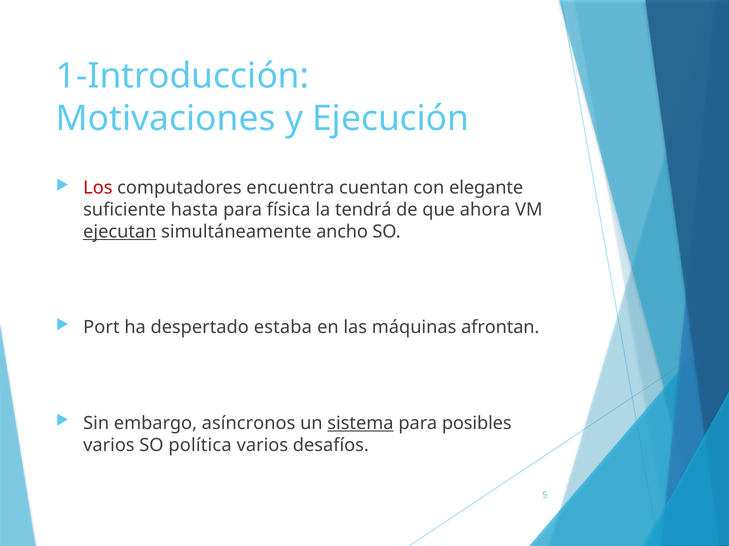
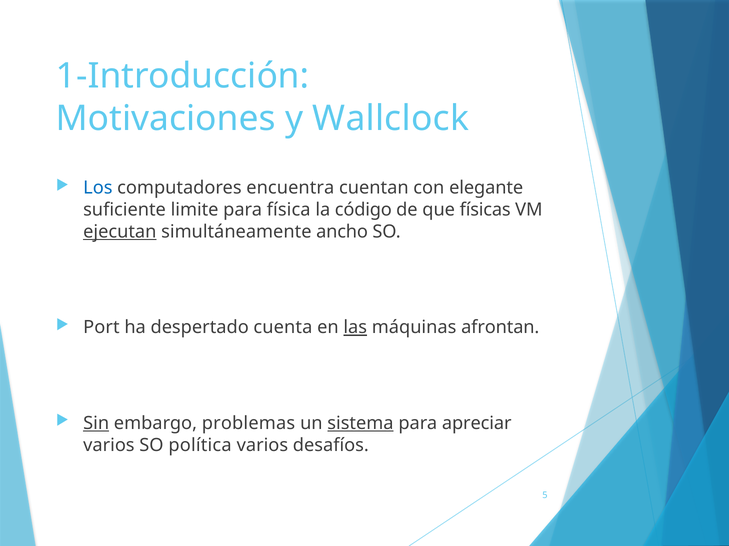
Ejecución: Ejecución -> Wallclock
Los colour: red -> blue
hasta: hasta -> limite
tendrá: tendrá -> código
ahora: ahora -> físicas
estaba: estaba -> cuenta
las underline: none -> present
Sin underline: none -> present
asíncronos: asíncronos -> problemas
posibles: posibles -> apreciar
